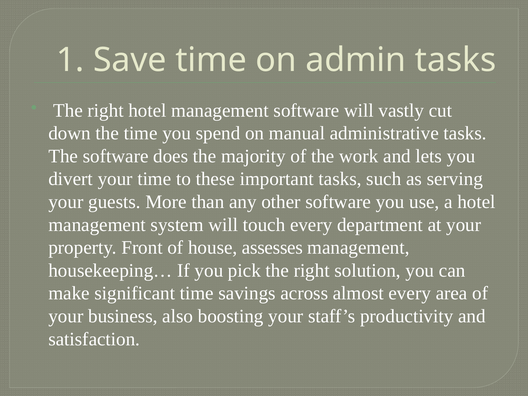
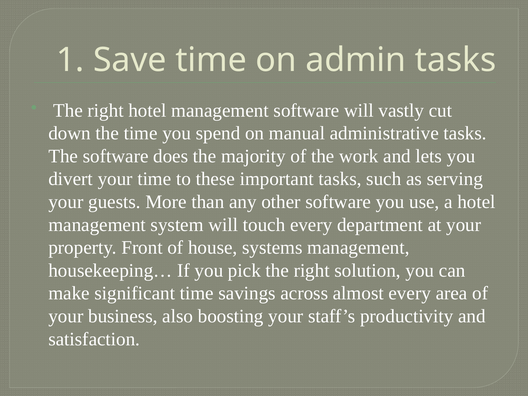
assesses: assesses -> systems
